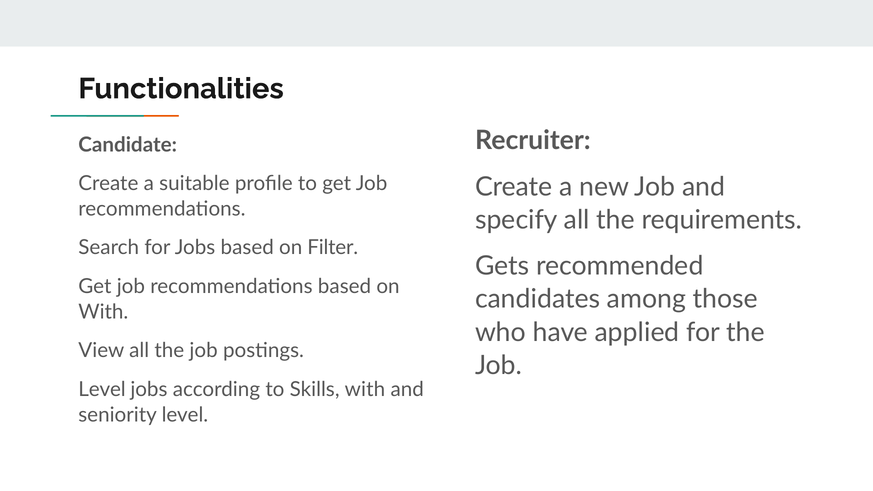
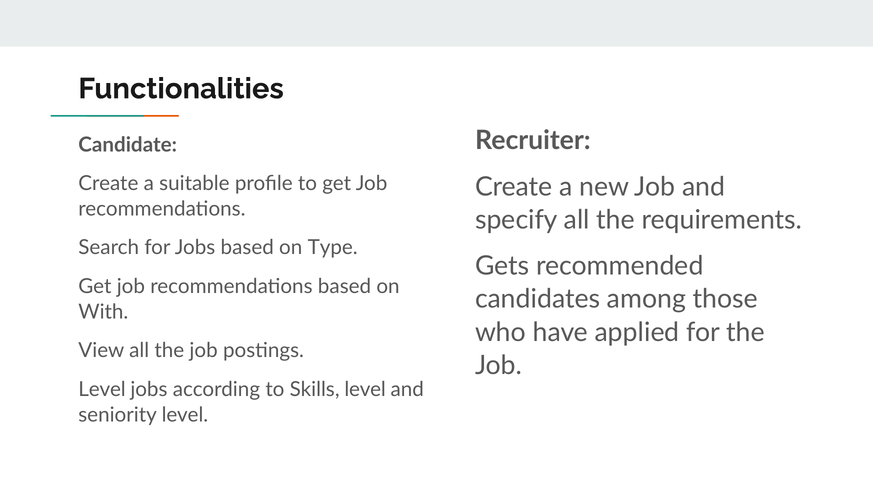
Filter: Filter -> Type
Skills with: with -> level
